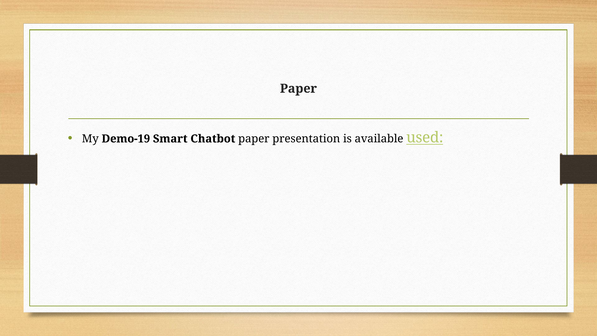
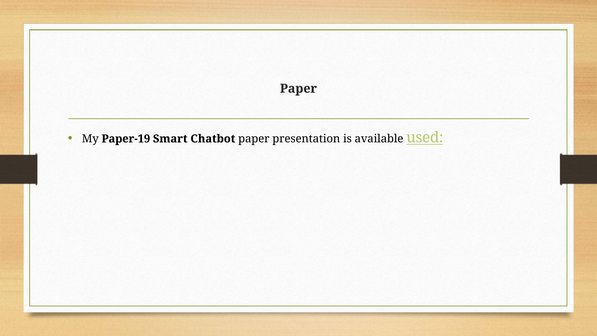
Demo-19: Demo-19 -> Paper-19
